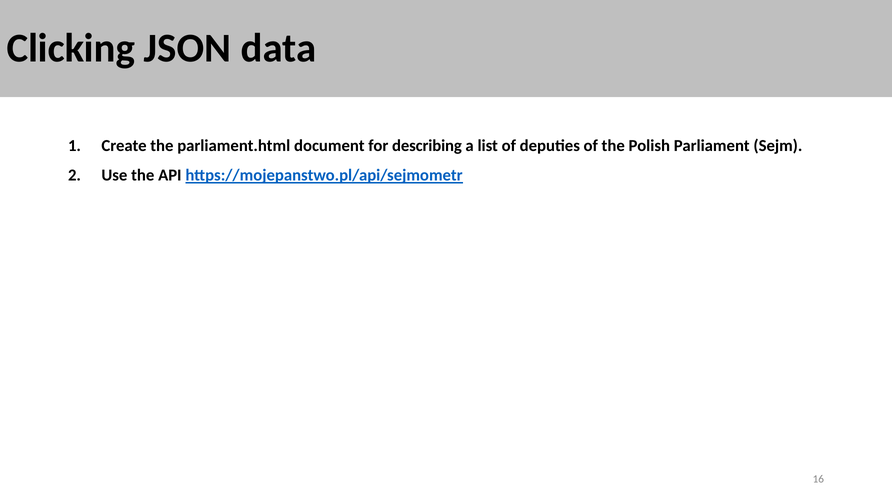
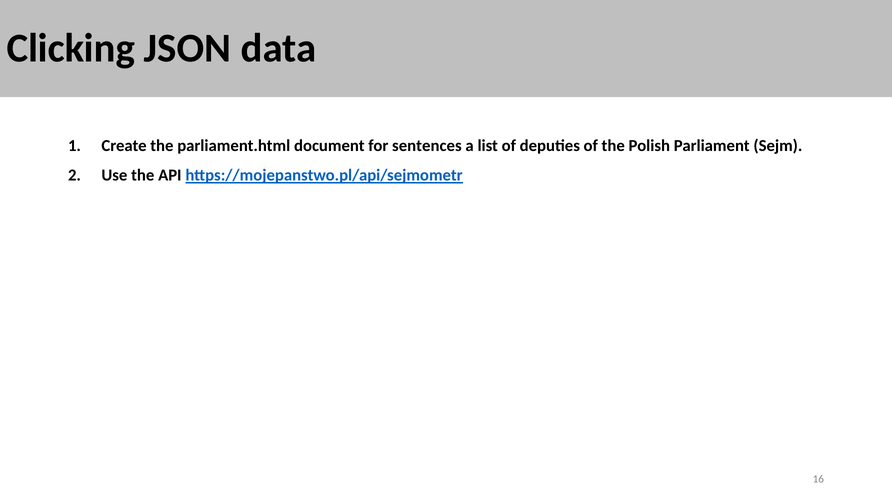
describing: describing -> sentences
